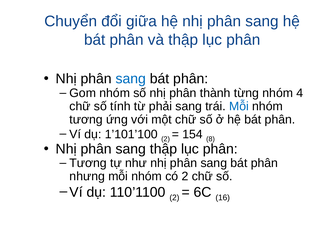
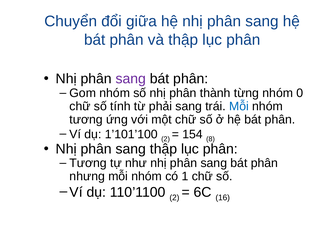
sang at (131, 79) colour: blue -> purple
4: 4 -> 0
có 2: 2 -> 1
